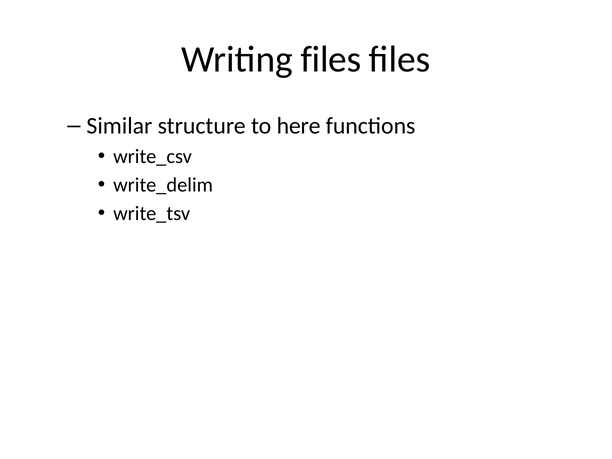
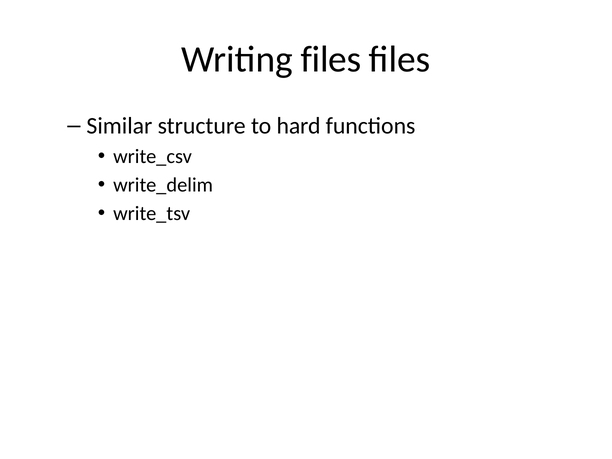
here: here -> hard
